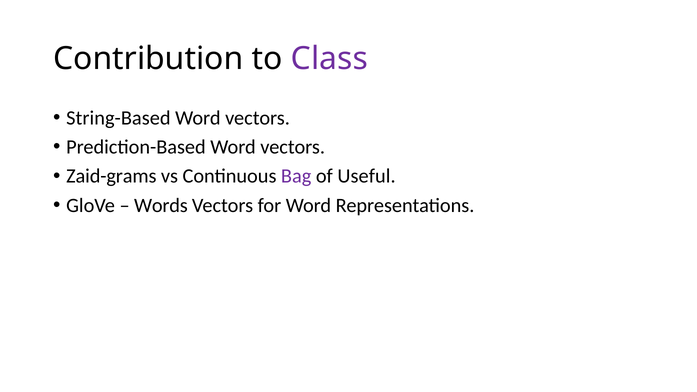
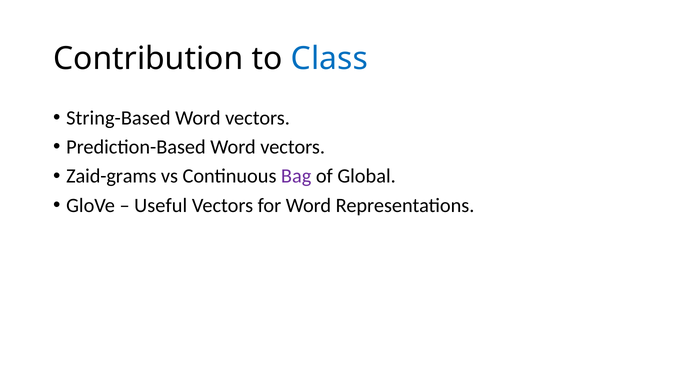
Class colour: purple -> blue
Useful: Useful -> Global
Words: Words -> Useful
